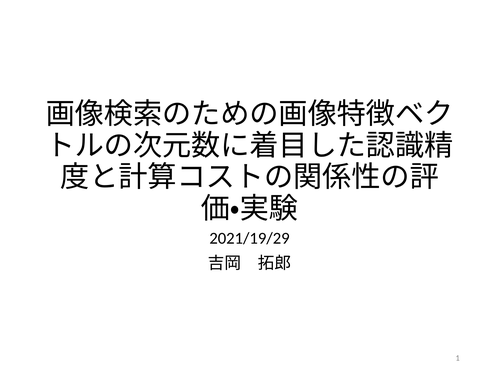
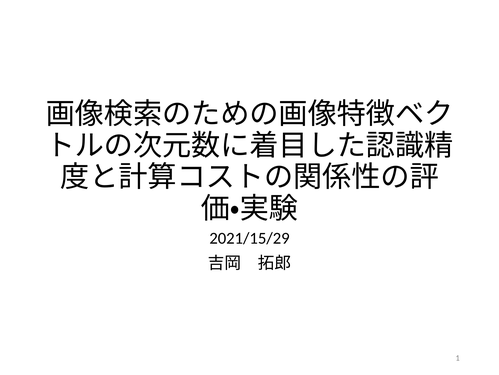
2021/19/29: 2021/19/29 -> 2021/15/29
